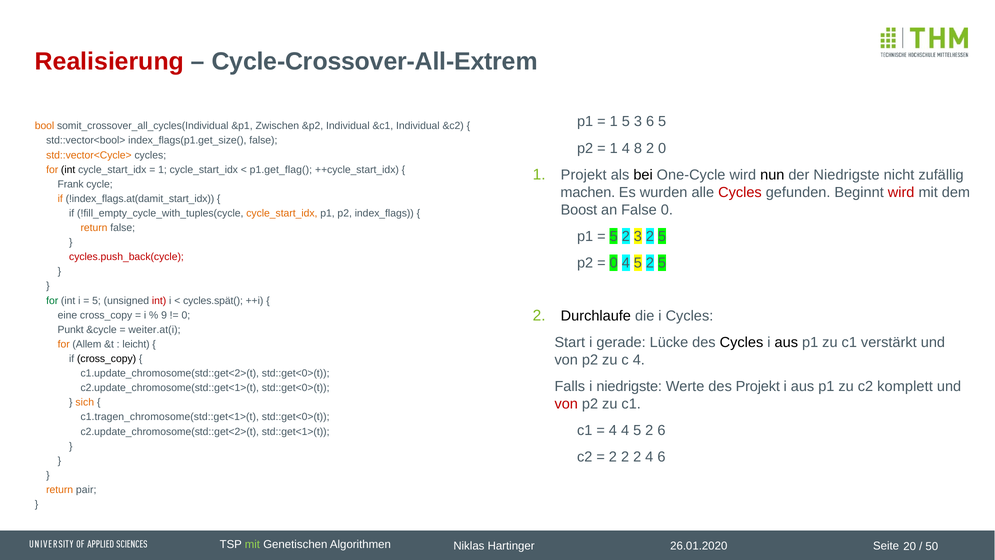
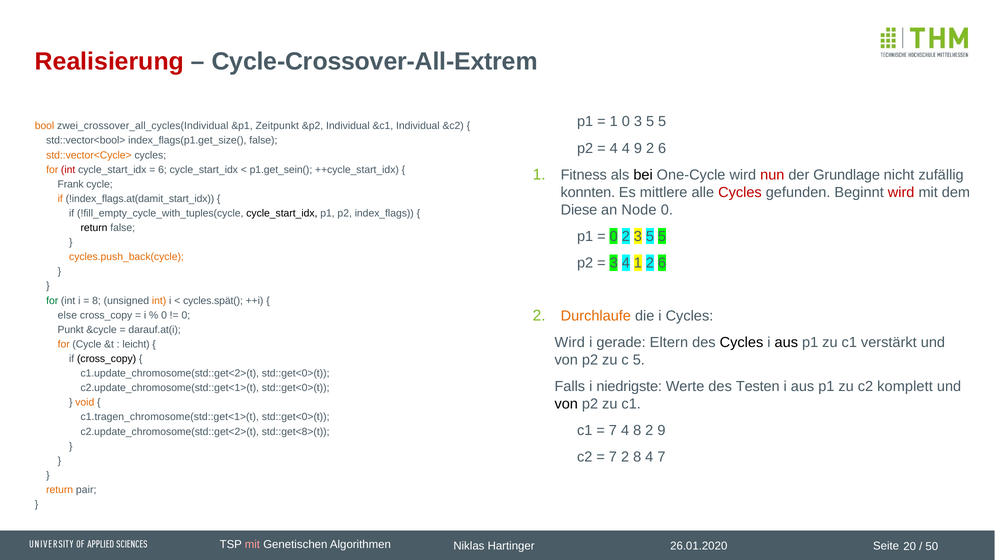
1 5: 5 -> 0
6 at (650, 122): 6 -> 5
somit_crossover_all_cycles(Individual: somit_crossover_all_cycles(Individual -> zwei_crossover_all_cycles(Individual
Zwischen: Zwischen -> Zeitpunkt
1 at (614, 148): 1 -> 4
4 8: 8 -> 9
0 at (662, 148): 0 -> 6
int at (68, 170) colour: black -> red
1 at (162, 170): 1 -> 6
p1.get_flag(: p1.get_flag( -> p1.get_sein(
1 Projekt: Projekt -> Fitness
nun colour: black -> red
der Niedrigste: Niedrigste -> Grundlage
machen: machen -> konnten
wurden: wurden -> mittlere
Boost: Boost -> Diese
an False: False -> Node
cycle_start_idx at (282, 213) colour: orange -> black
return at (94, 228) colour: orange -> black
5 at (614, 236): 5 -> 0
2 3 2: 2 -> 5
cycles.push_back(cycle colour: red -> orange
0 at (614, 263): 0 -> 3
5 at (638, 263): 5 -> 1
5 at (662, 263): 5 -> 6
5 at (97, 300): 5 -> 8
int at (159, 300) colour: red -> orange
Durchlaufe colour: black -> orange
eine: eine -> else
9 at (164, 315): 9 -> 0
weiter.at(i: weiter.at(i -> darauf.at(i
Start at (570, 342): Start -> Wird
Lücke: Lücke -> Eltern
for Allem: Allem -> Cycle
c 4: 4 -> 5
des Projekt: Projekt -> Testen
von at (566, 404) colour: red -> black
sich: sich -> void
4 at (613, 430): 4 -> 7
5 at (637, 430): 5 -> 8
2 6: 6 -> 9
std::get<1>(t: std::get<1>(t -> std::get<8>(t
2 at (613, 457): 2 -> 7
2 at (637, 457): 2 -> 8
4 6: 6 -> 7
mit at (252, 544) colour: light green -> pink
